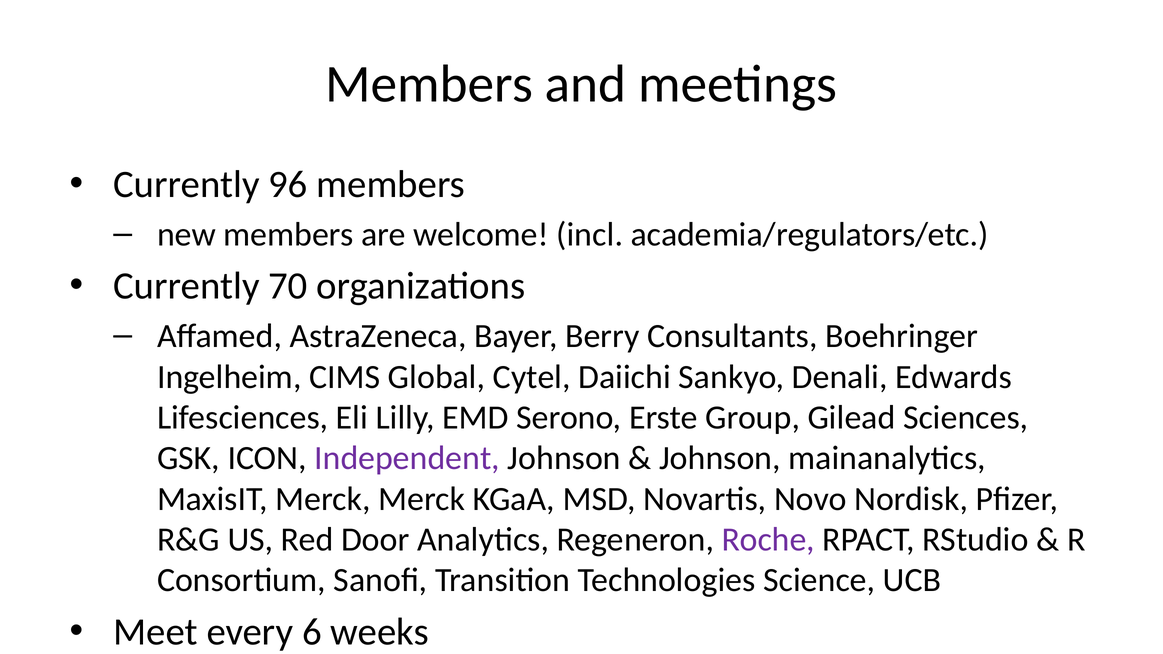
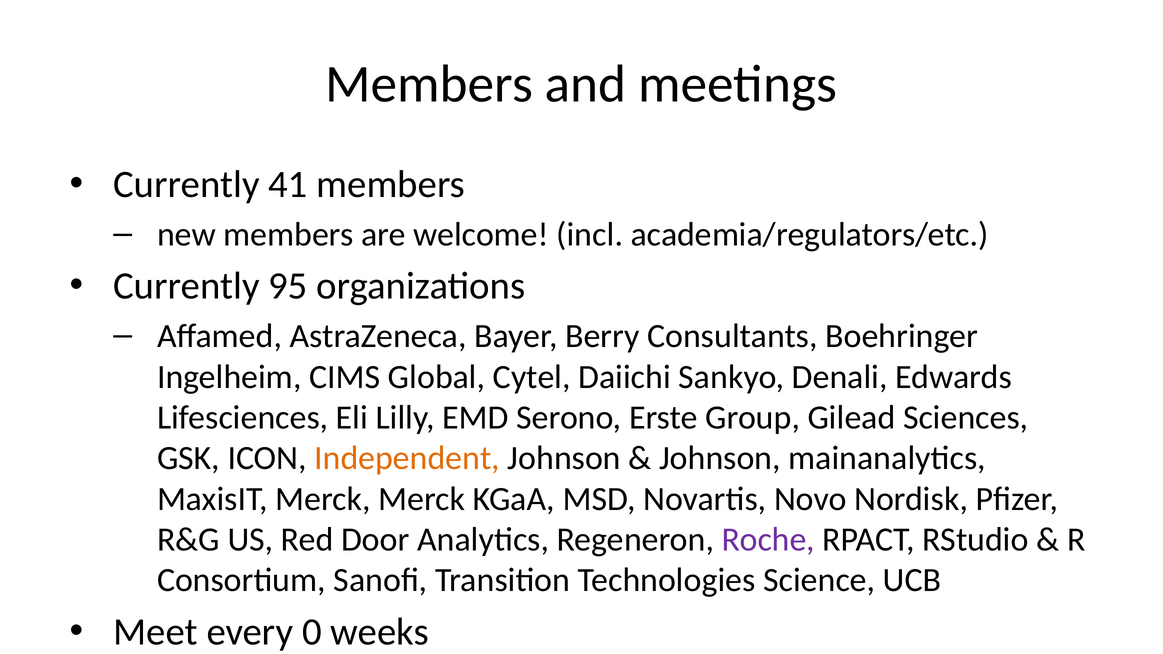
96: 96 -> 41
70: 70 -> 95
Independent colour: purple -> orange
6: 6 -> 0
